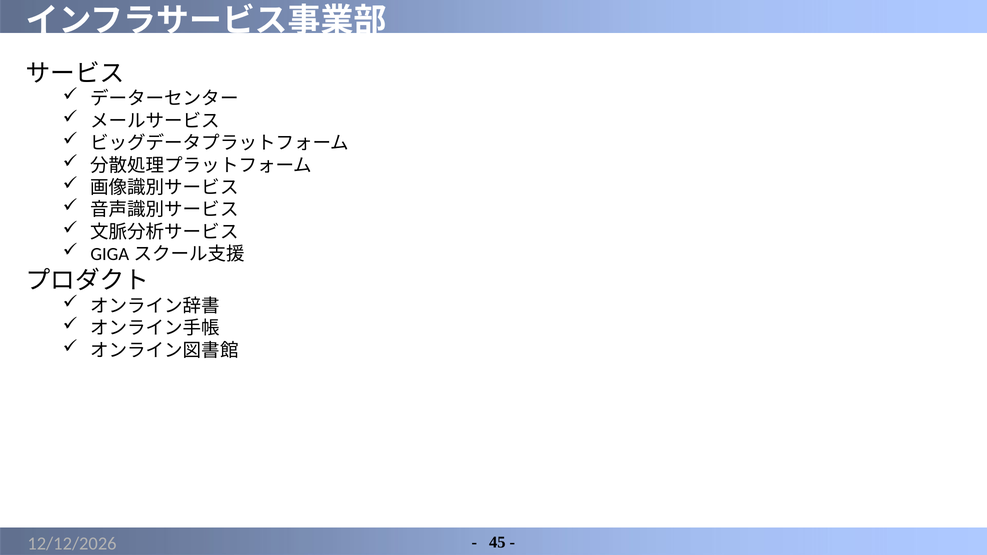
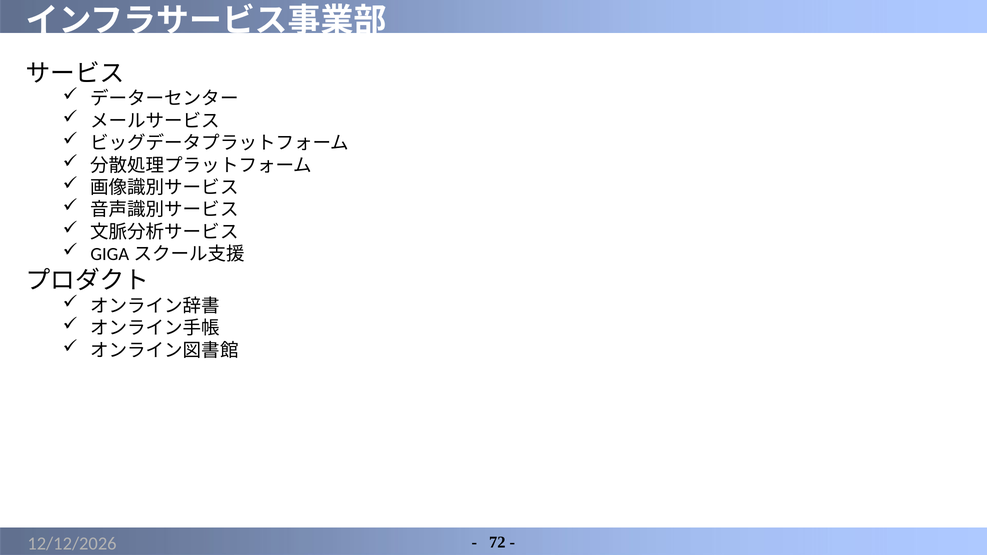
45: 45 -> 72
